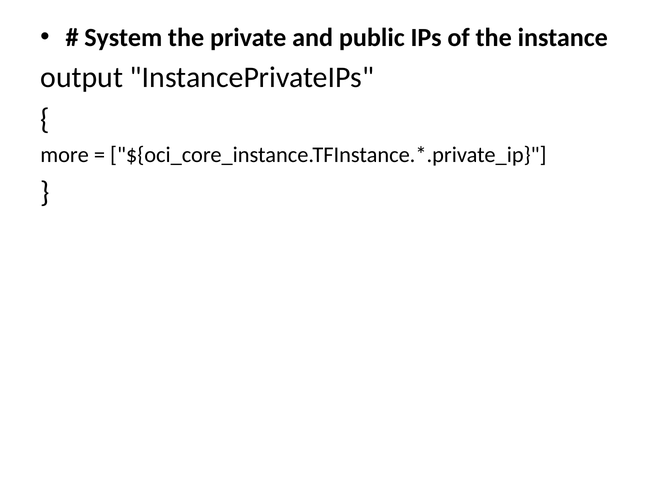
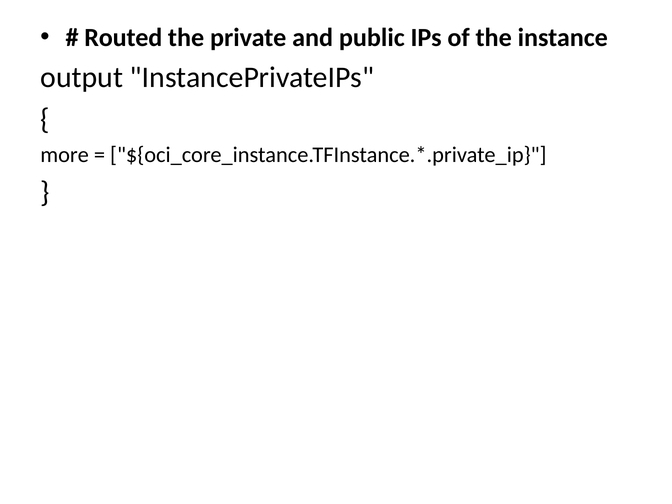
System: System -> Routed
